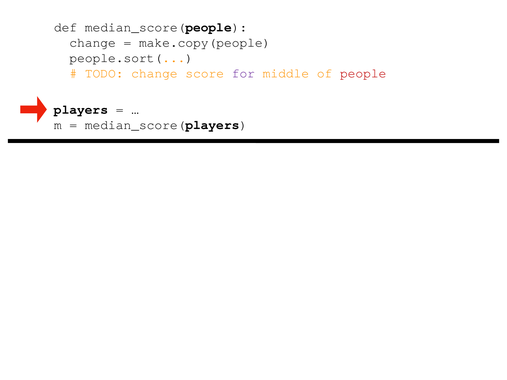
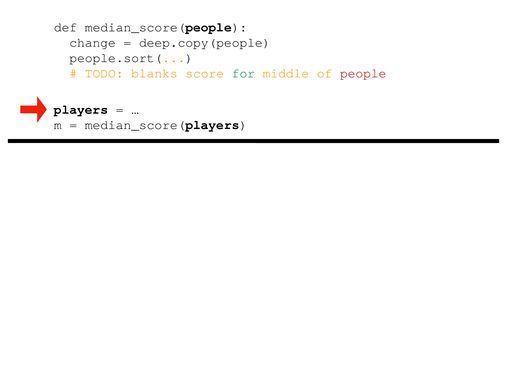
make.copy(people: make.copy(people -> deep.copy(people
TODO change: change -> blanks
for colour: purple -> green
